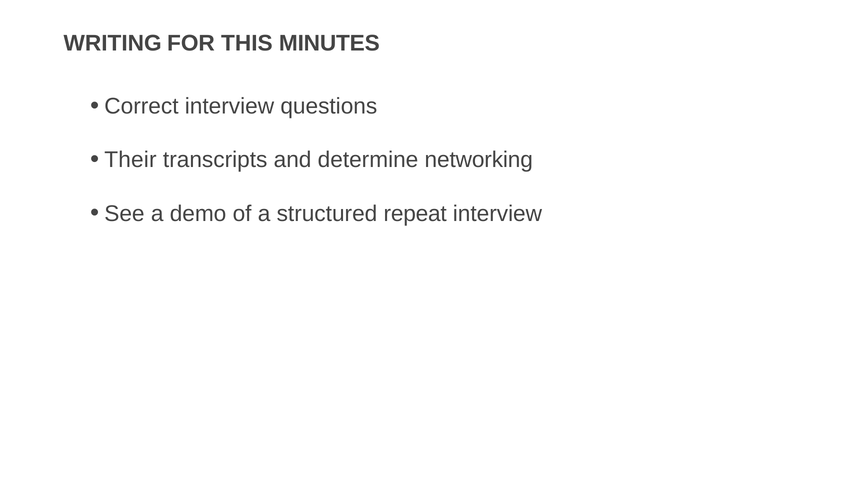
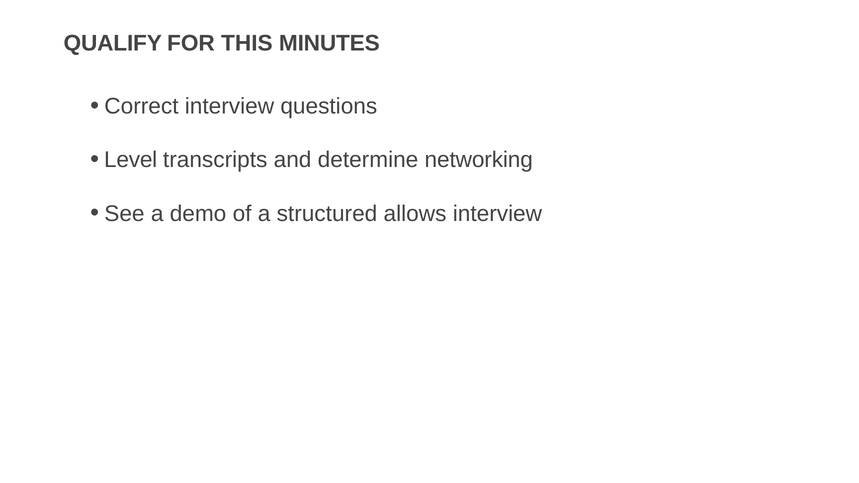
WRITING: WRITING -> QUALIFY
Their: Their -> Level
repeat: repeat -> allows
